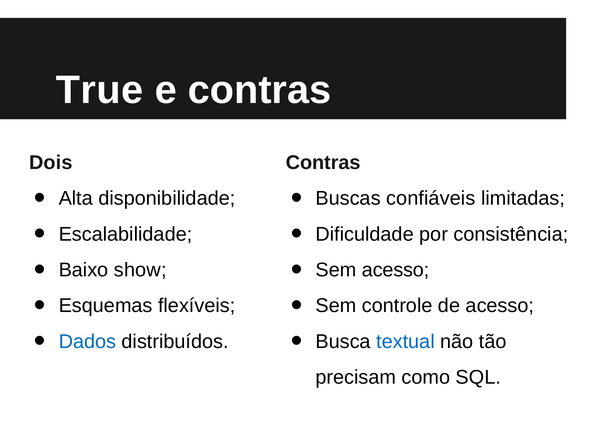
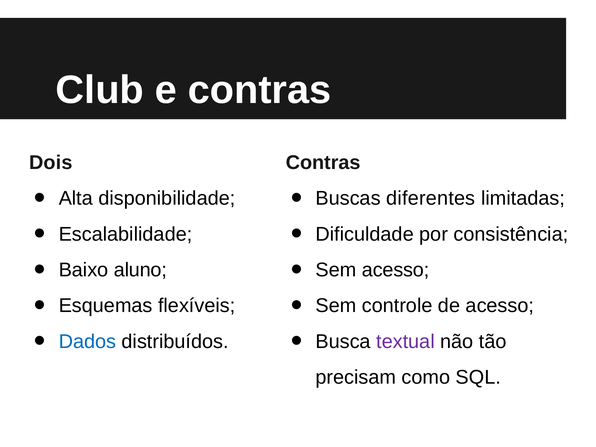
True: True -> Club
confiáveis: confiáveis -> diferentes
show: show -> aluno
textual colour: blue -> purple
